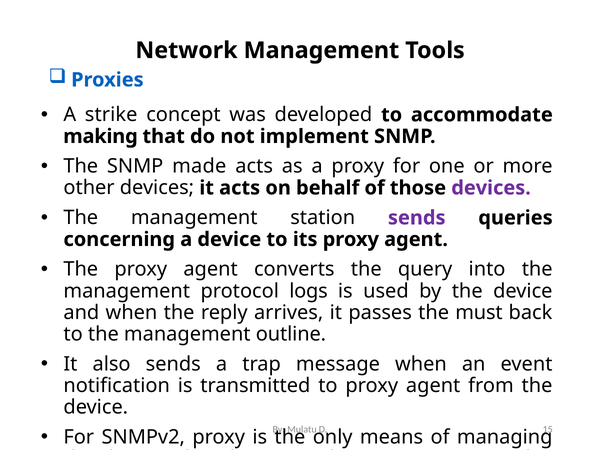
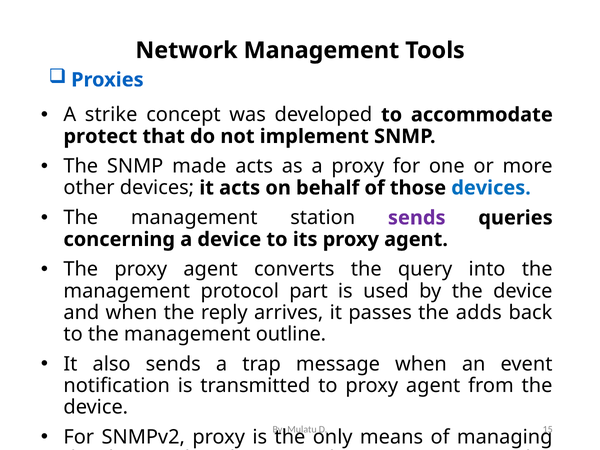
making: making -> protect
devices at (491, 188) colour: purple -> blue
logs: logs -> part
must: must -> adds
